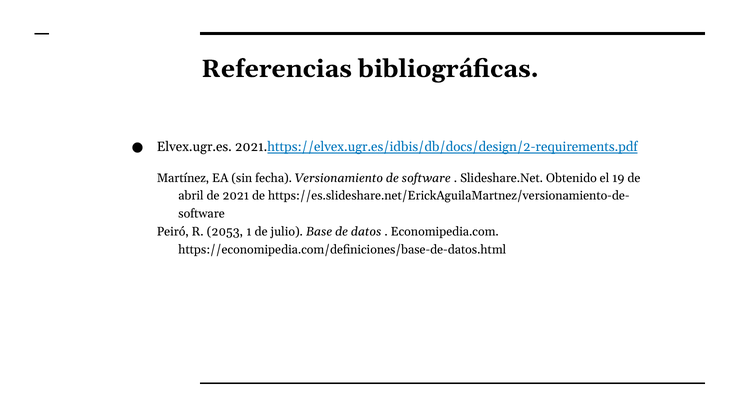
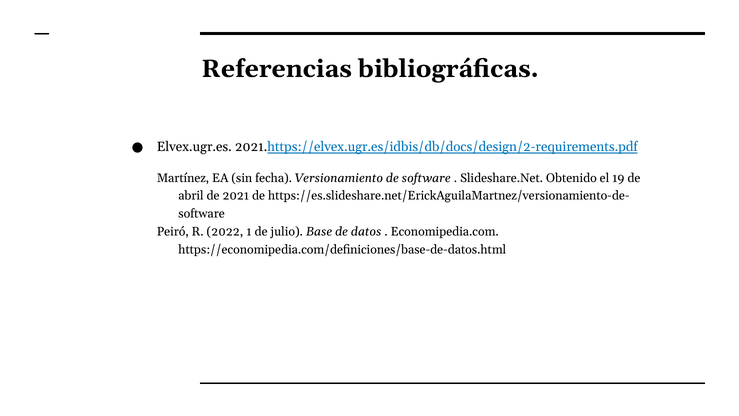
2053: 2053 -> 2022
